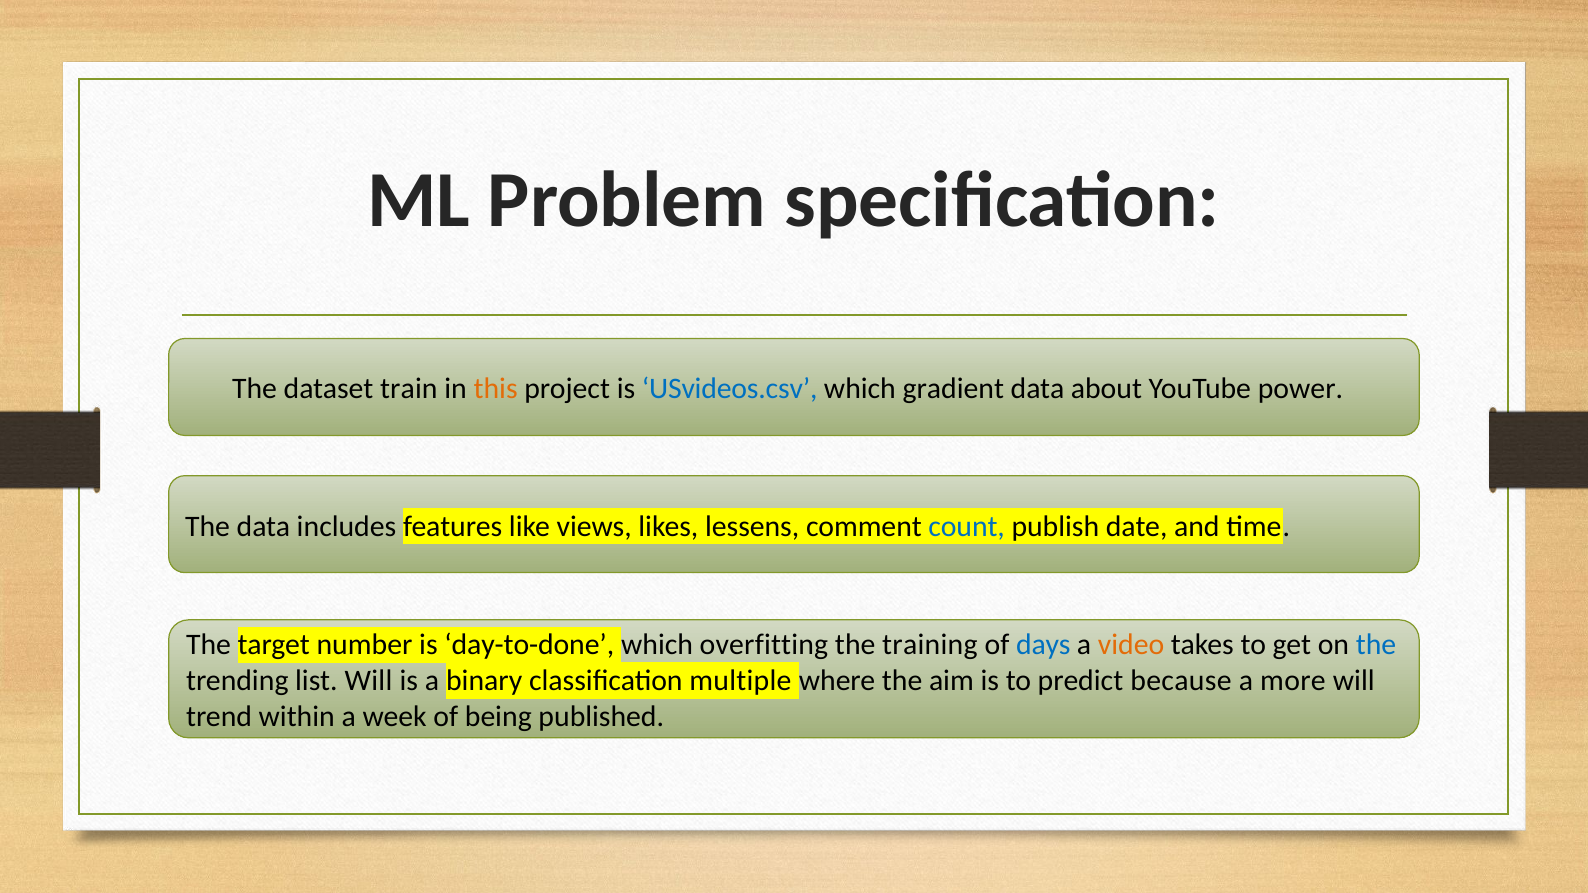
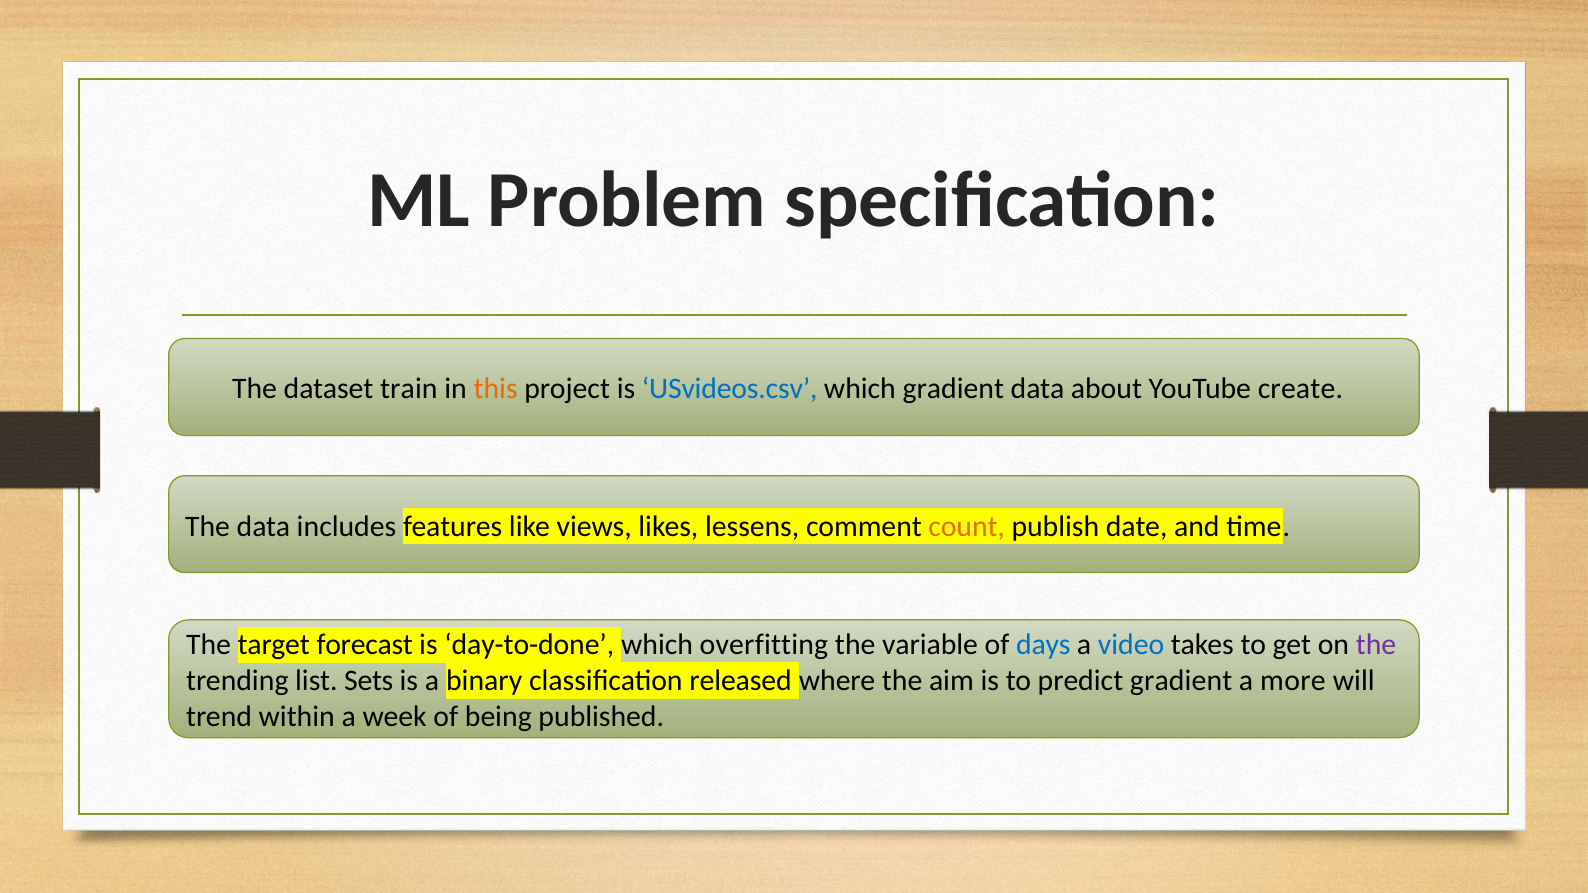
power: power -> create
count colour: blue -> orange
number: number -> forecast
training: training -> variable
video colour: orange -> blue
the at (1376, 645) colour: blue -> purple
list Will: Will -> Sets
multiple: multiple -> released
predict because: because -> gradient
